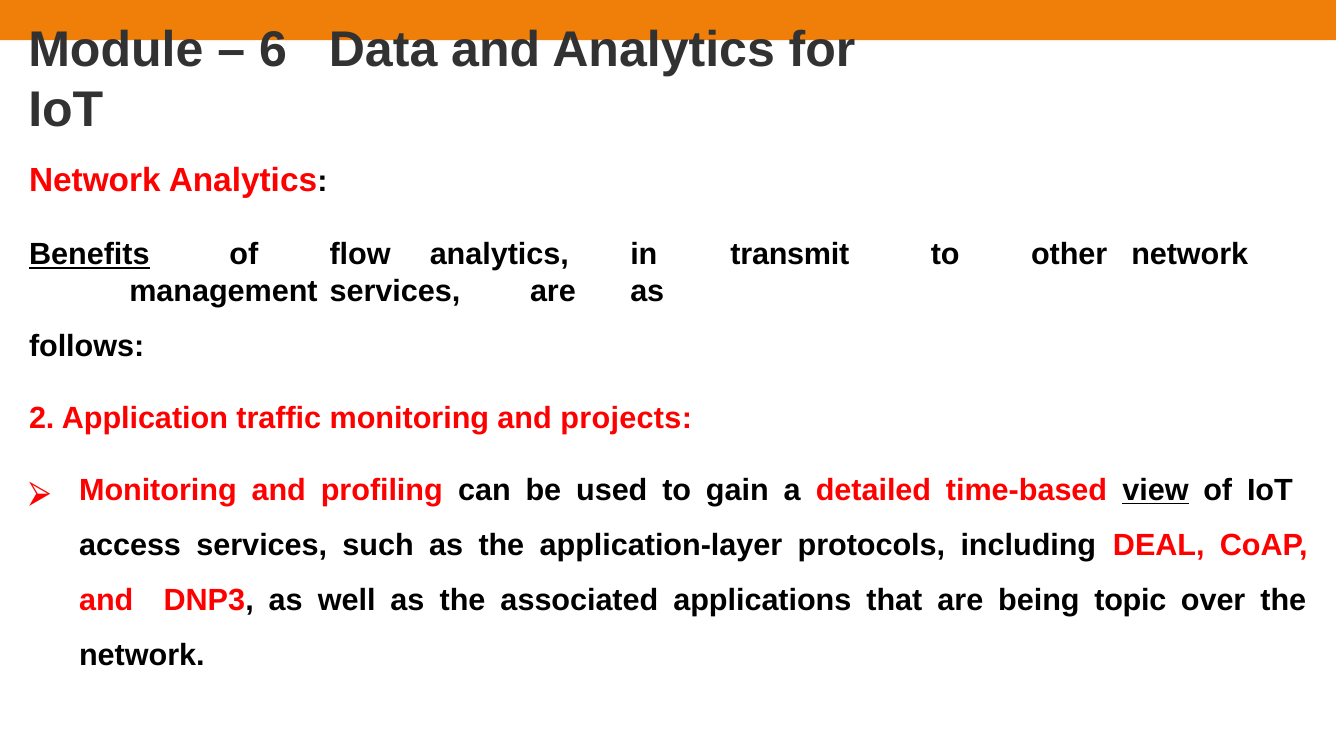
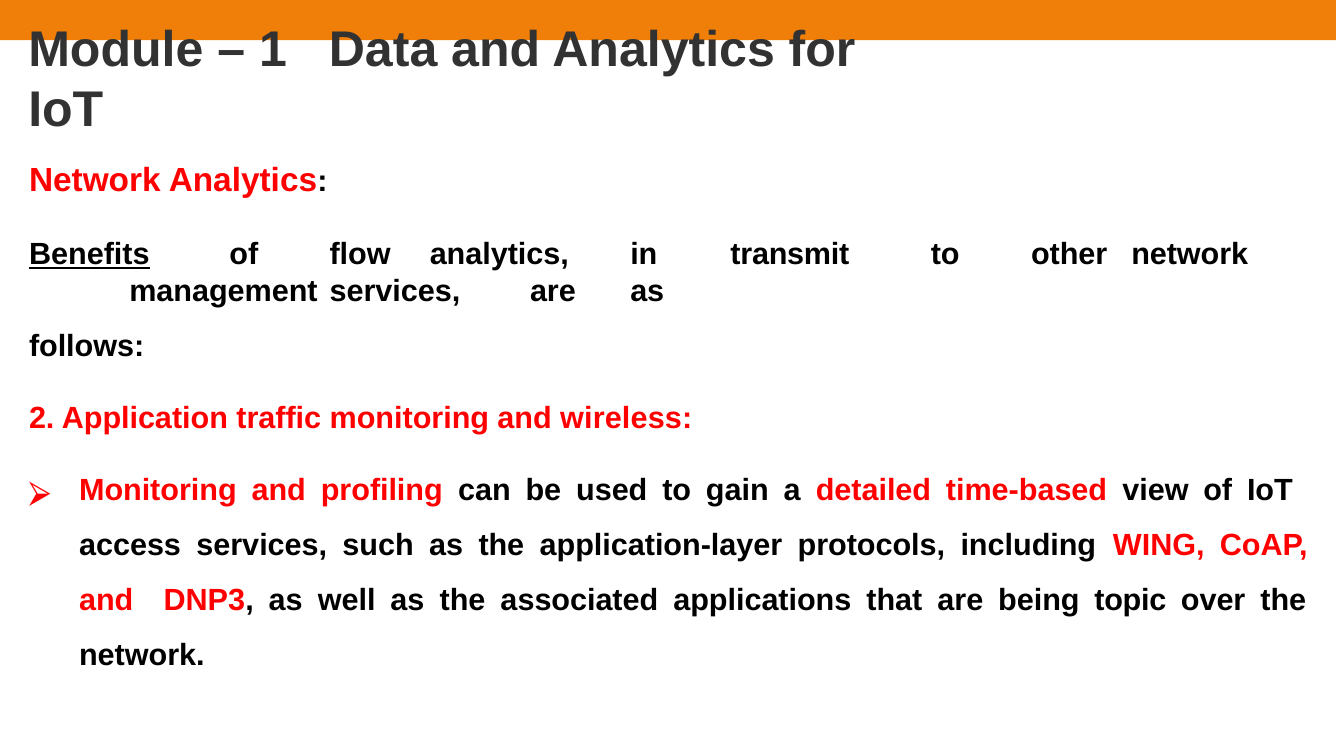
6: 6 -> 1
projects: projects -> wireless
view underline: present -> none
DEAL: DEAL -> WING
